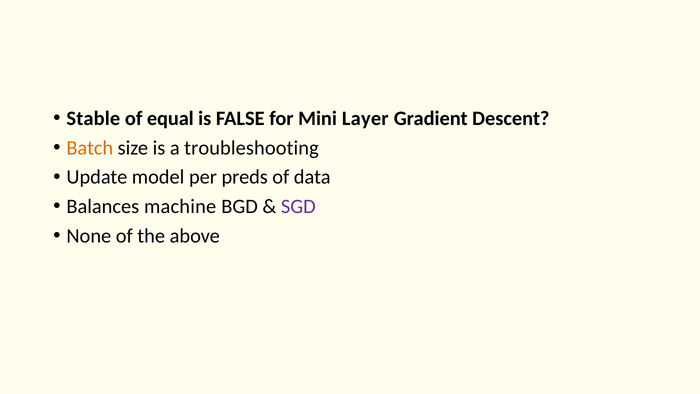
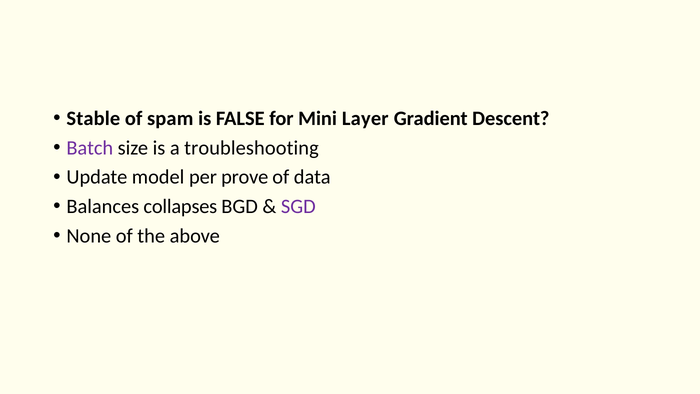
equal: equal -> spam
Batch colour: orange -> purple
preds: preds -> prove
machine: machine -> collapses
